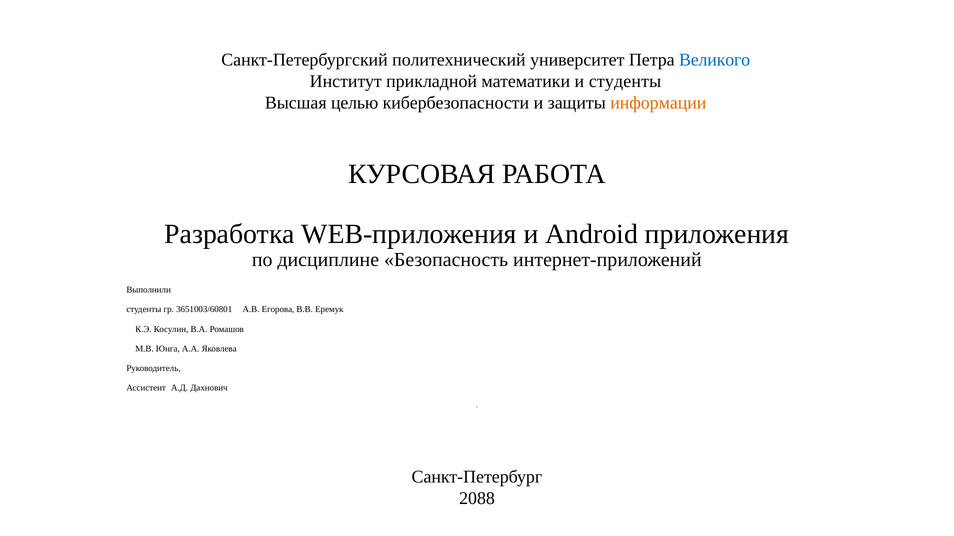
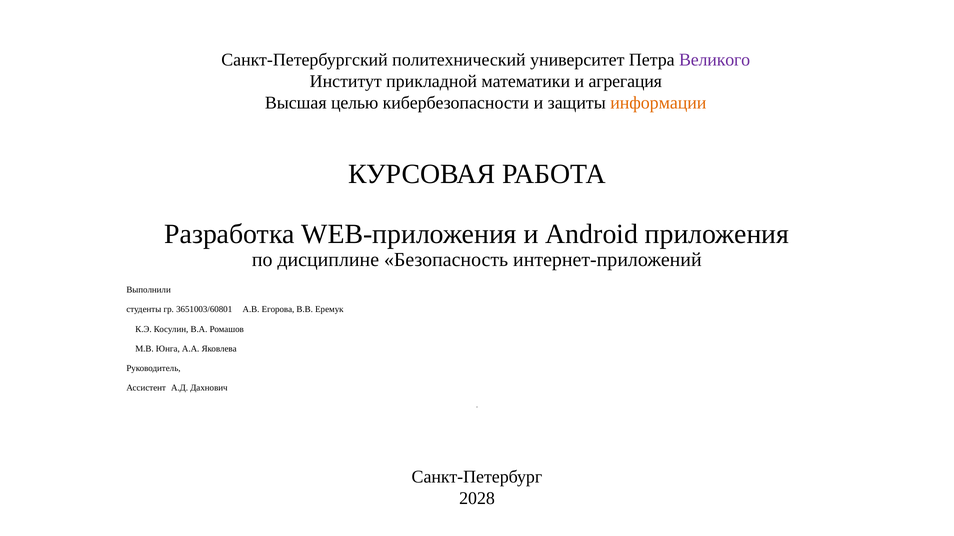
Великого colour: blue -> purple
и студенты: студенты -> агрегация
2088: 2088 -> 2028
